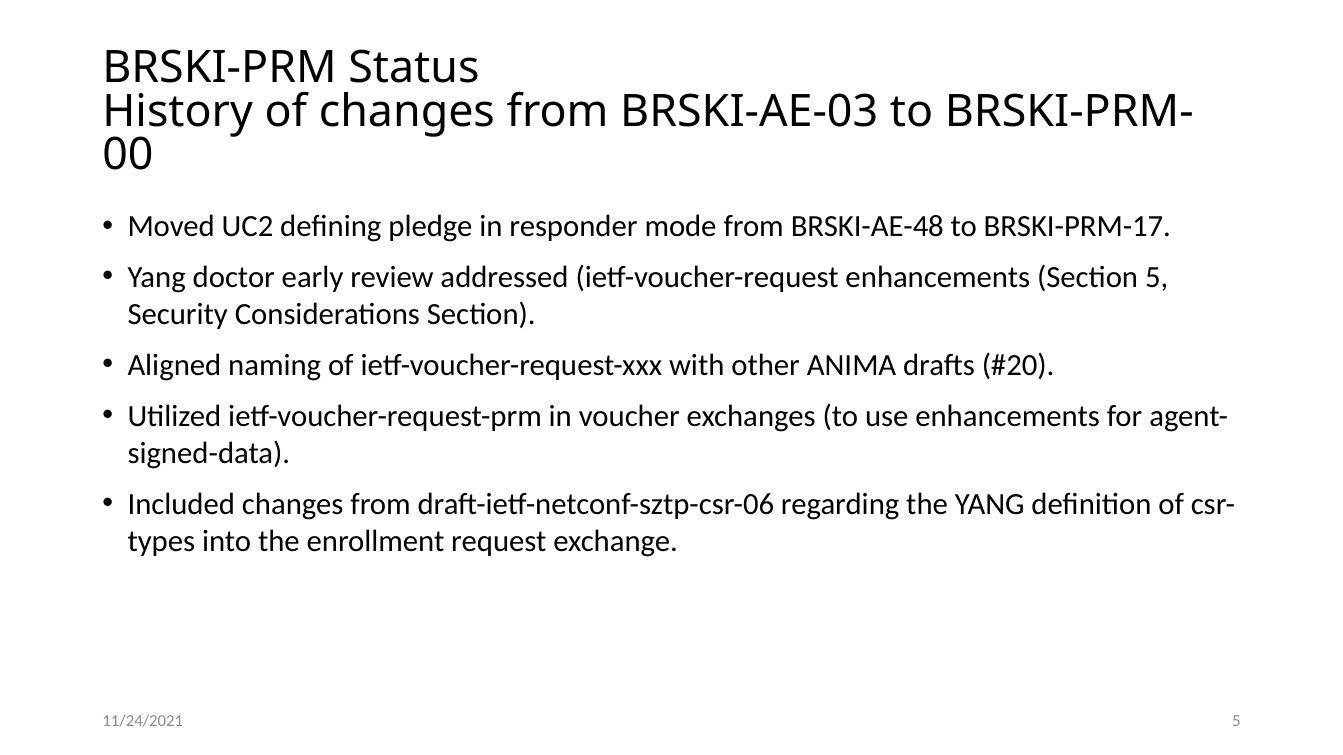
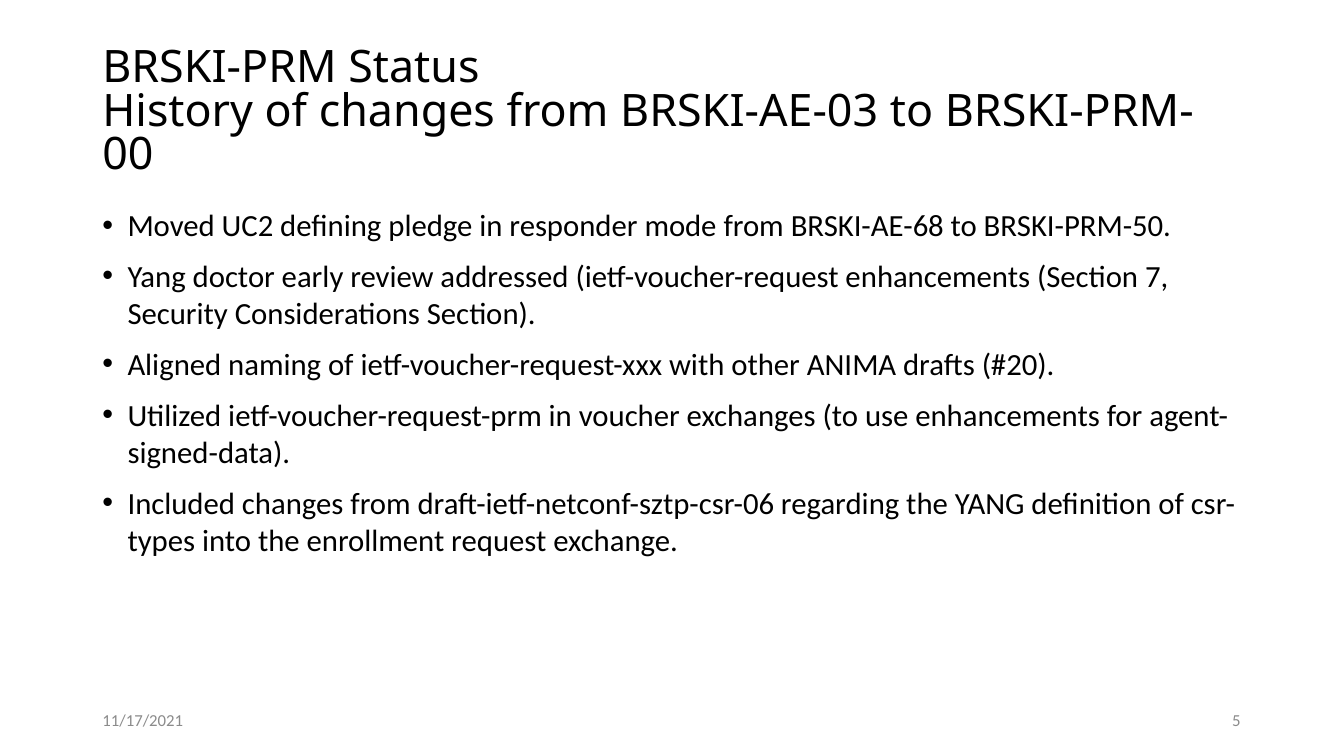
BRSKI-AE-48: BRSKI-AE-48 -> BRSKI-AE-68
BRSKI-PRM-17: BRSKI-PRM-17 -> BRSKI-PRM-50
Section 5: 5 -> 7
11/24/2021: 11/24/2021 -> 11/17/2021
